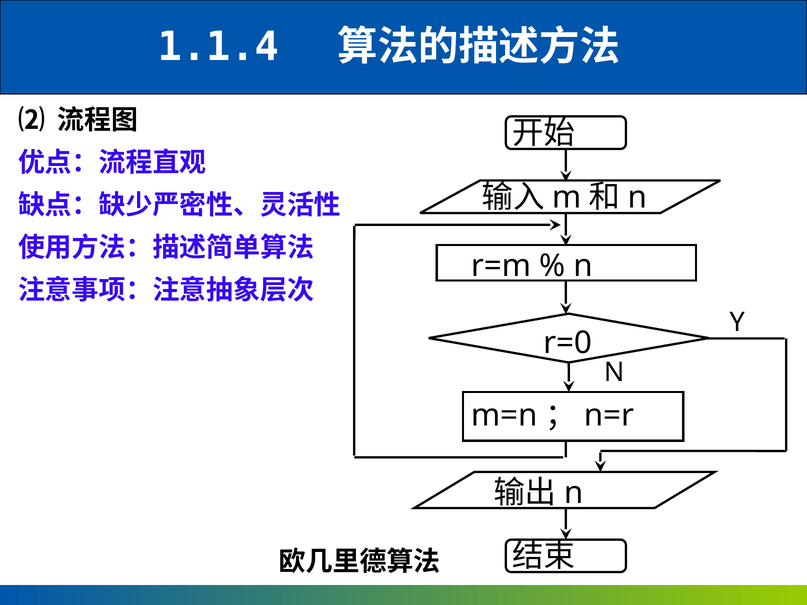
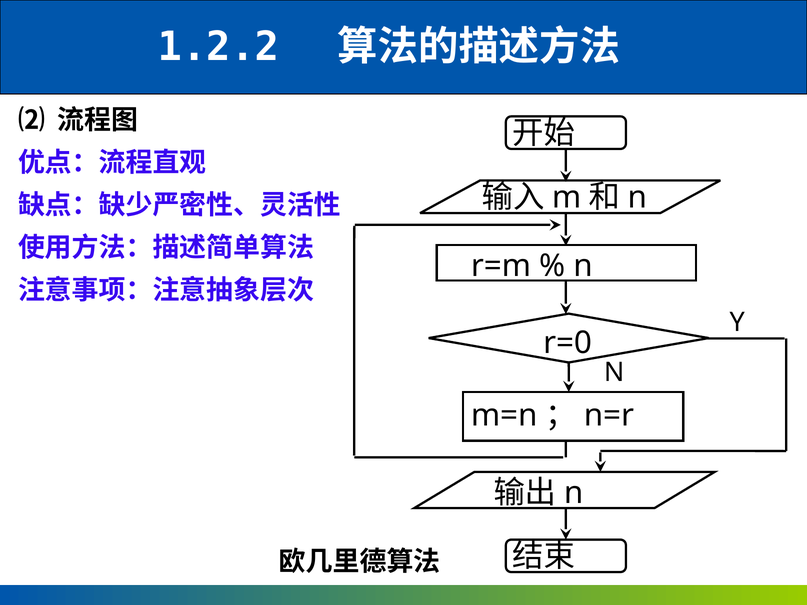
1.1.4: 1.1.4 -> 1.2.2
